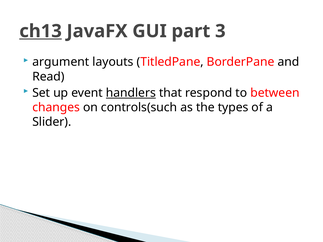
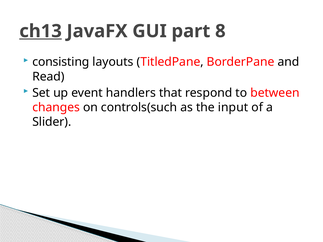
3: 3 -> 8
argument: argument -> consisting
handlers underline: present -> none
types: types -> input
